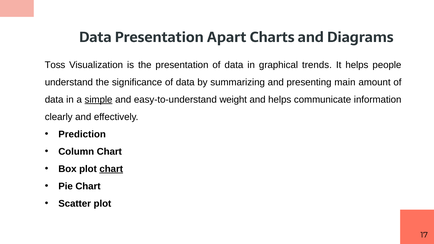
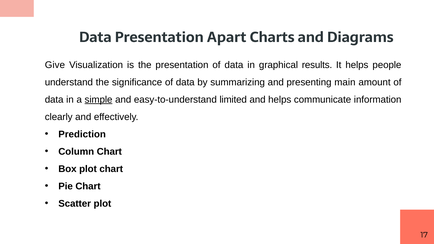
Toss: Toss -> Give
trends: trends -> results
weight: weight -> limited
chart at (111, 169) underline: present -> none
